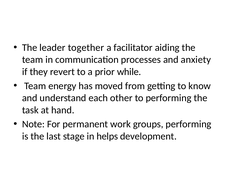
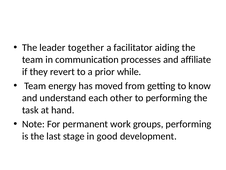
anxiety: anxiety -> affiliate
helps: helps -> good
